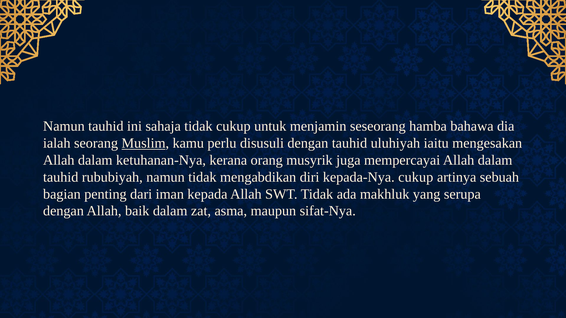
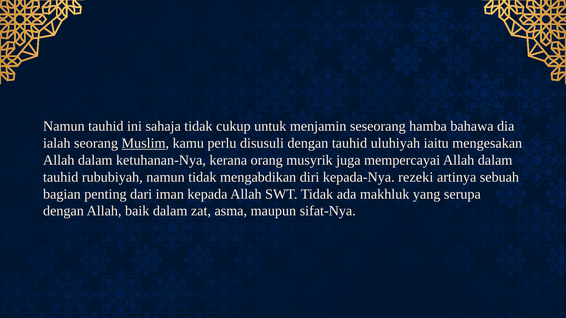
kepada-Nya cukup: cukup -> rezeki
